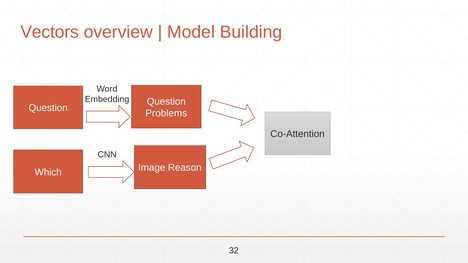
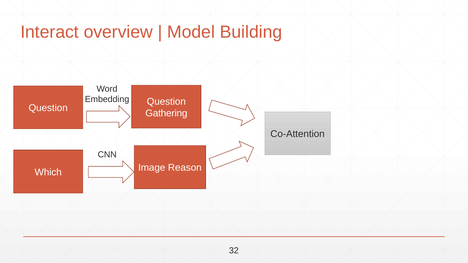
Vectors: Vectors -> Interact
Problems: Problems -> Gathering
